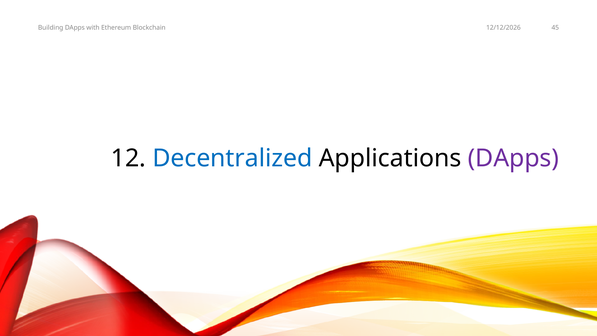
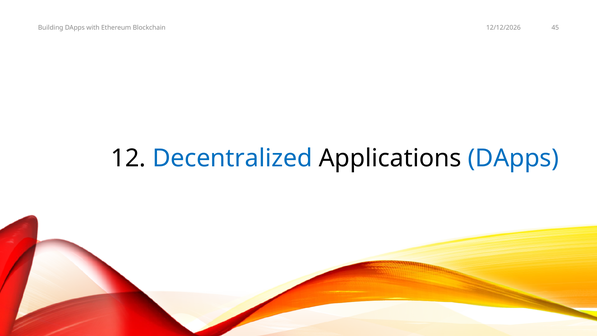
DApps at (513, 158) colour: purple -> blue
